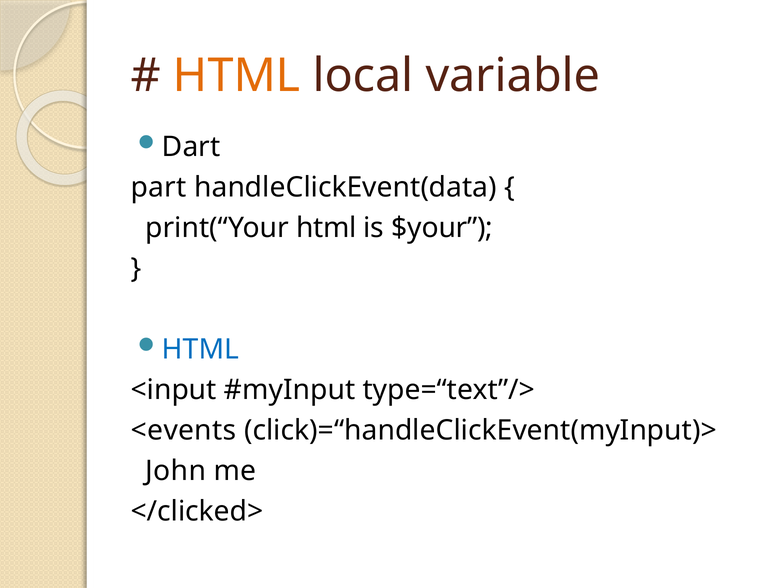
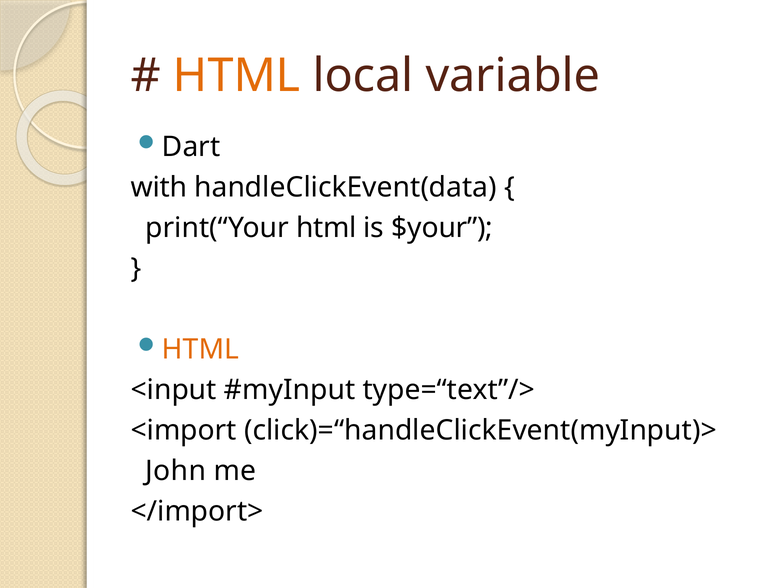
part: part -> with
HTML at (201, 349) colour: blue -> orange
<events: <events -> <import
</clicked>: </clicked> -> </import>
